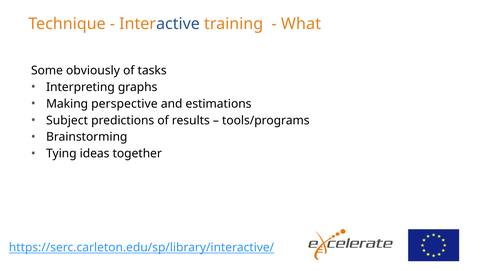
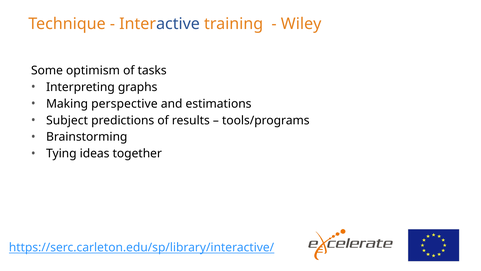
What: What -> Wiley
obviously: obviously -> optimism
